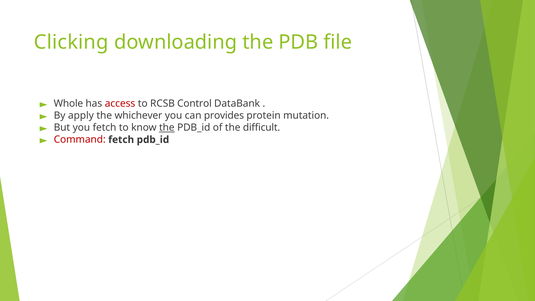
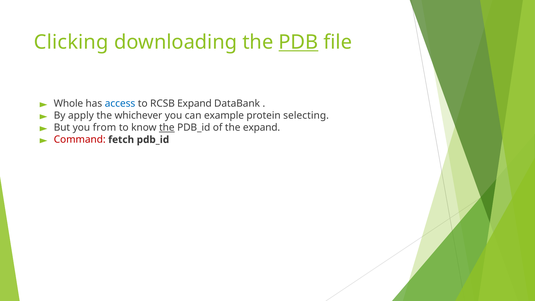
PDB underline: none -> present
access colour: red -> blue
RCSB Control: Control -> Expand
provides: provides -> example
mutation: mutation -> selecting
you fetch: fetch -> from
the difficult: difficult -> expand
